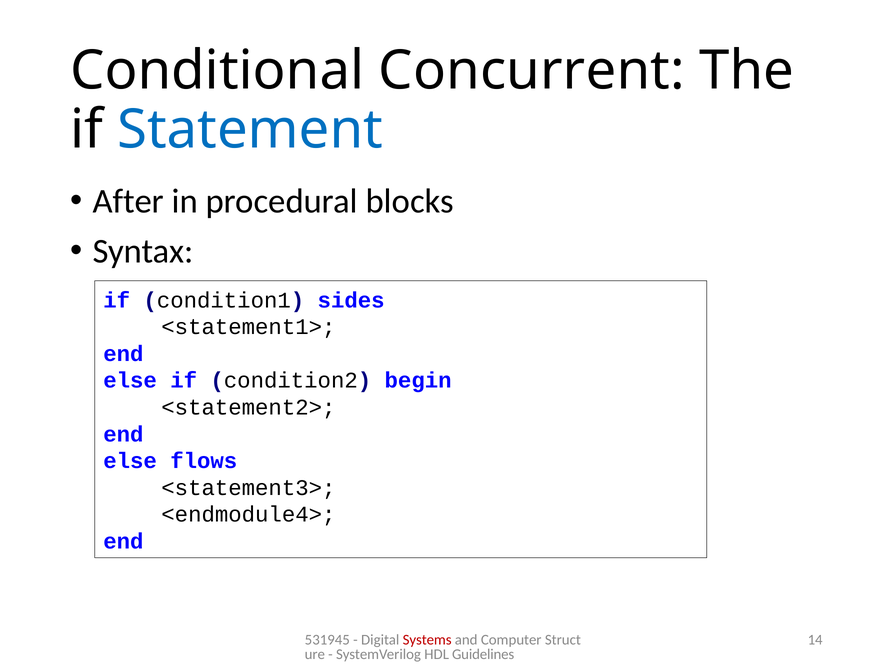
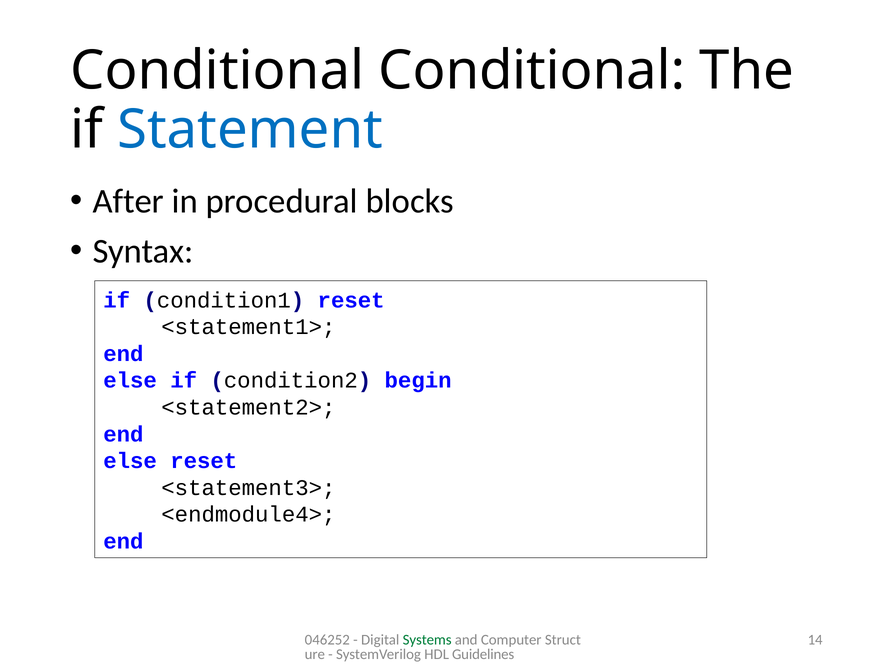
Conditional Concurrent: Concurrent -> Conditional
condition1 sides: sides -> reset
else flows: flows -> reset
531945: 531945 -> 046252
Systems colour: red -> green
